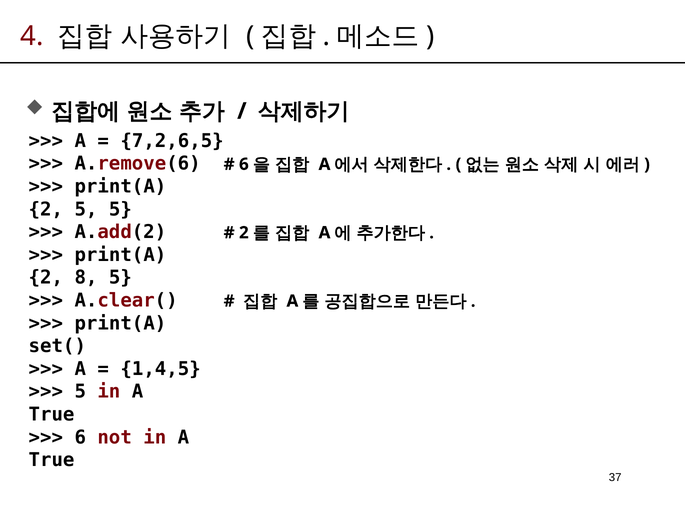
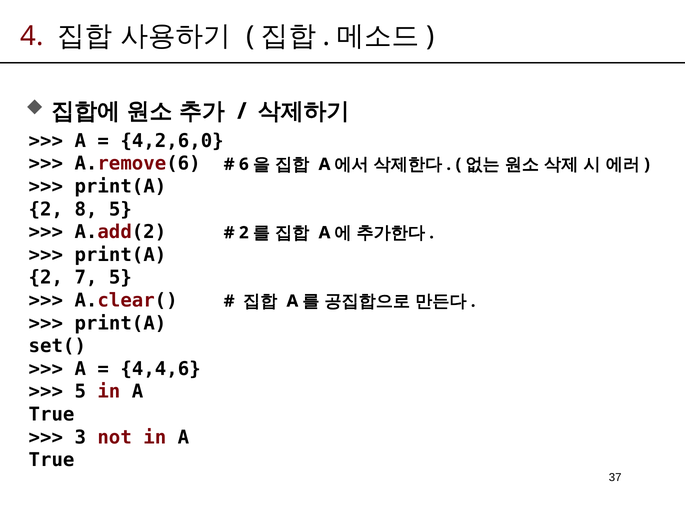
7,2,6,5: 7,2,6,5 -> 4,2,6,0
2 5: 5 -> 8
8: 8 -> 7
1,4,5: 1,4,5 -> 4,4,6
6 at (80, 438): 6 -> 3
